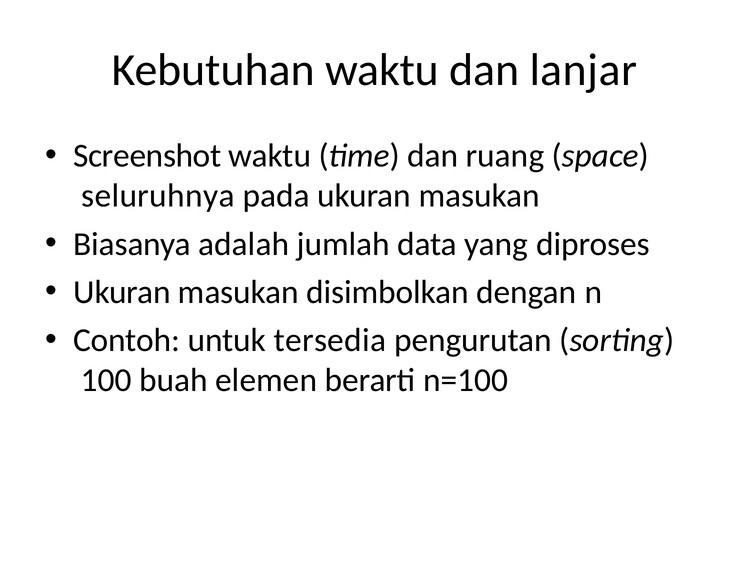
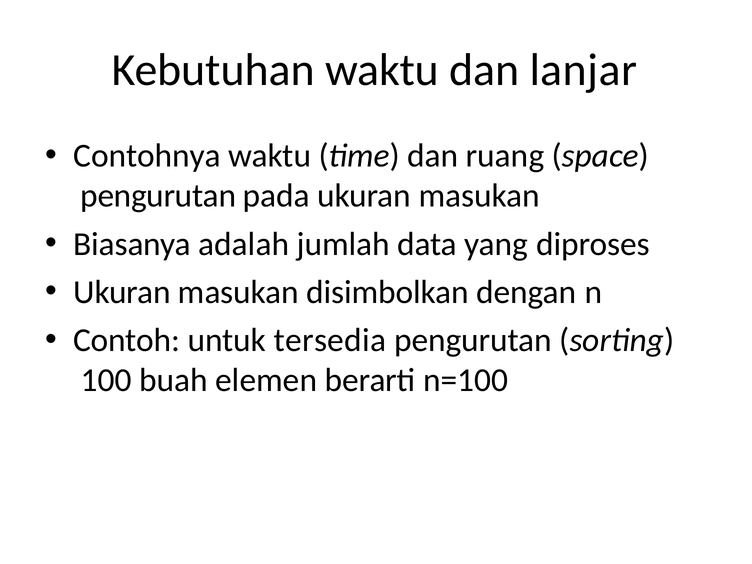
Screenshot: Screenshot -> Contohnya
seluruhnya at (158, 196): seluruhnya -> pengurutan
